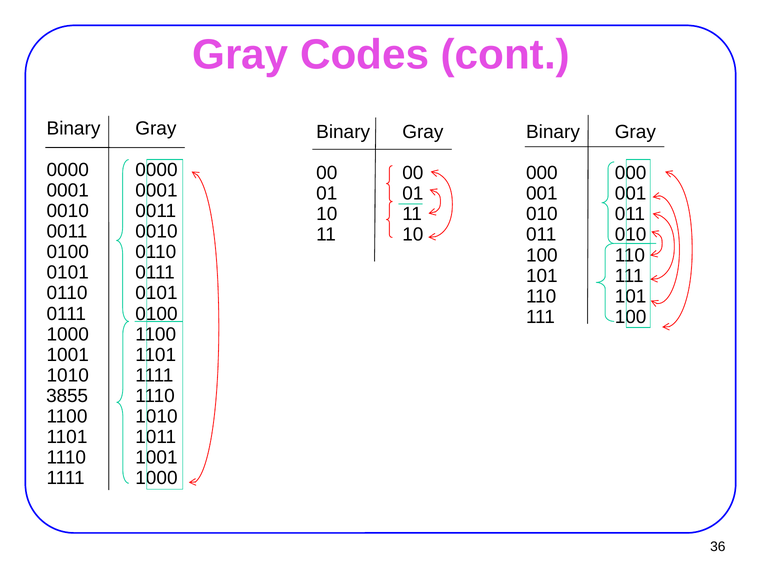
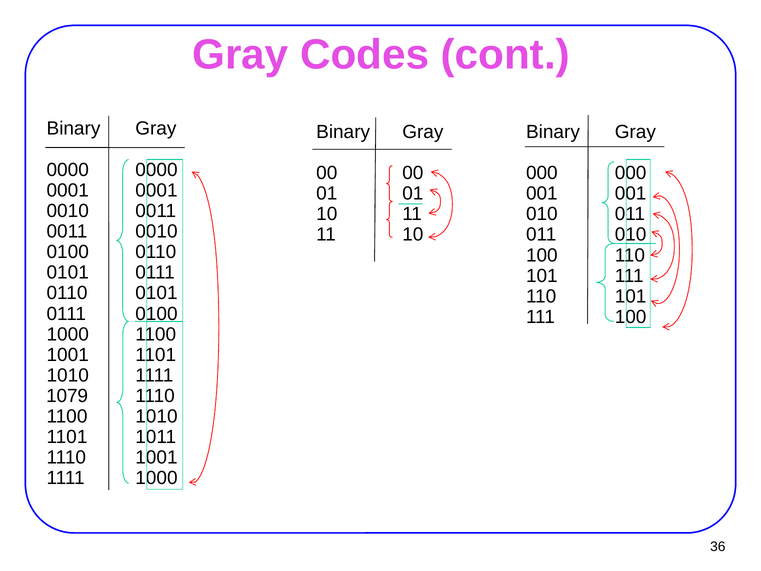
3855: 3855 -> 1079
